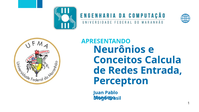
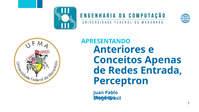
Neurônios: Neurônios -> Anteriores
Calcula: Calcula -> Apenas
